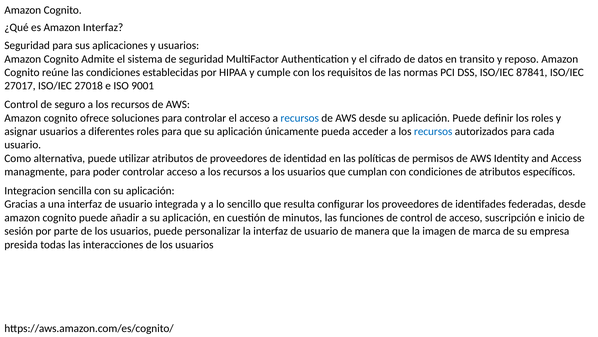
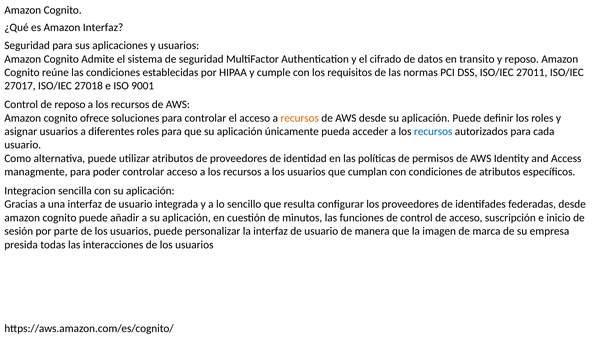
87841: 87841 -> 27011
de seguro: seguro -> reposo
recursos at (300, 118) colour: blue -> orange
